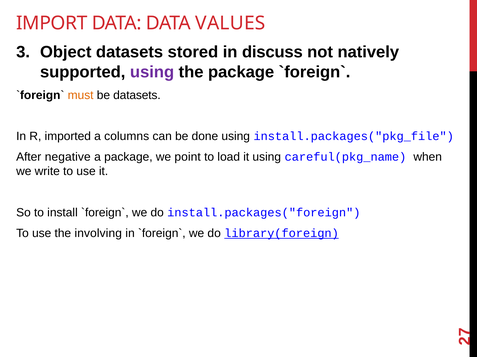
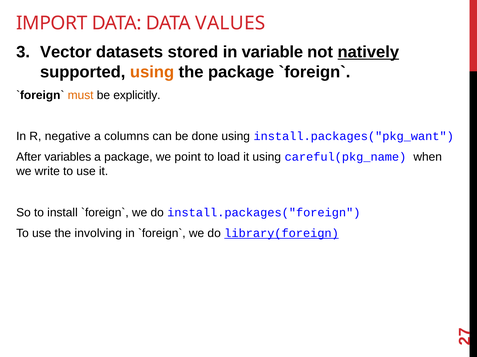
Object: Object -> Vector
discuss: discuss -> variable
natively underline: none -> present
using at (152, 72) colour: purple -> orange
be datasets: datasets -> explicitly
imported: imported -> negative
install.packages("pkg_file: install.packages("pkg_file -> install.packages("pkg_want
negative: negative -> variables
